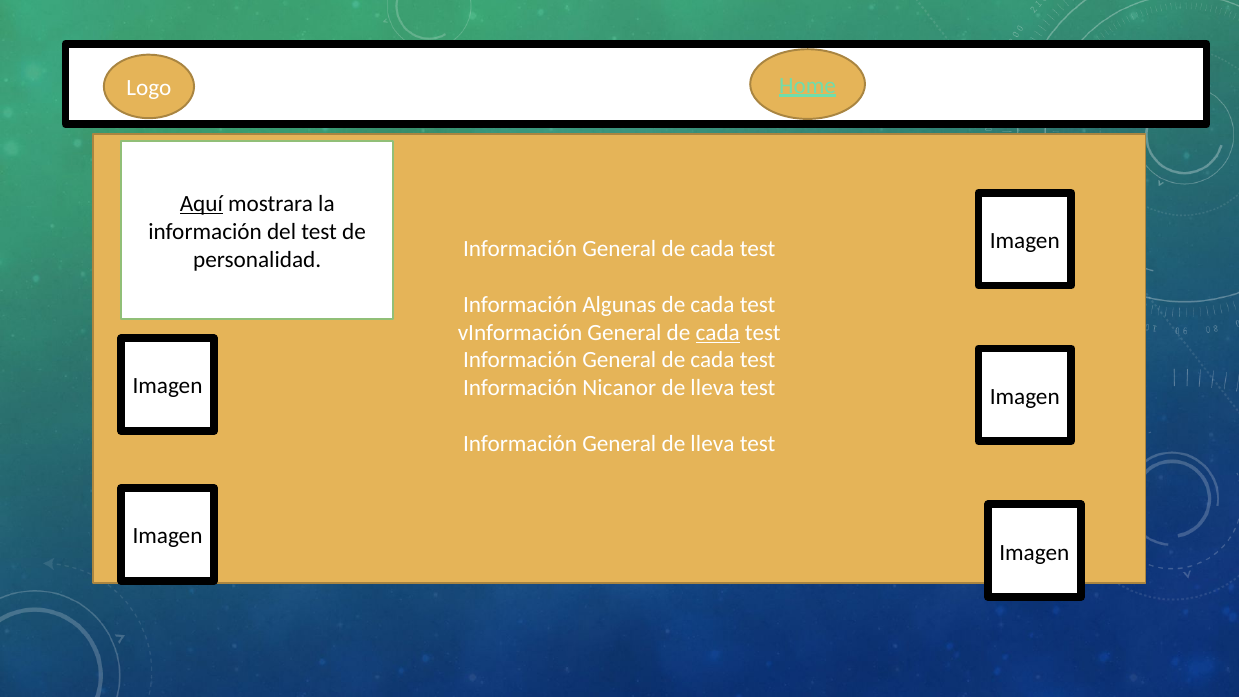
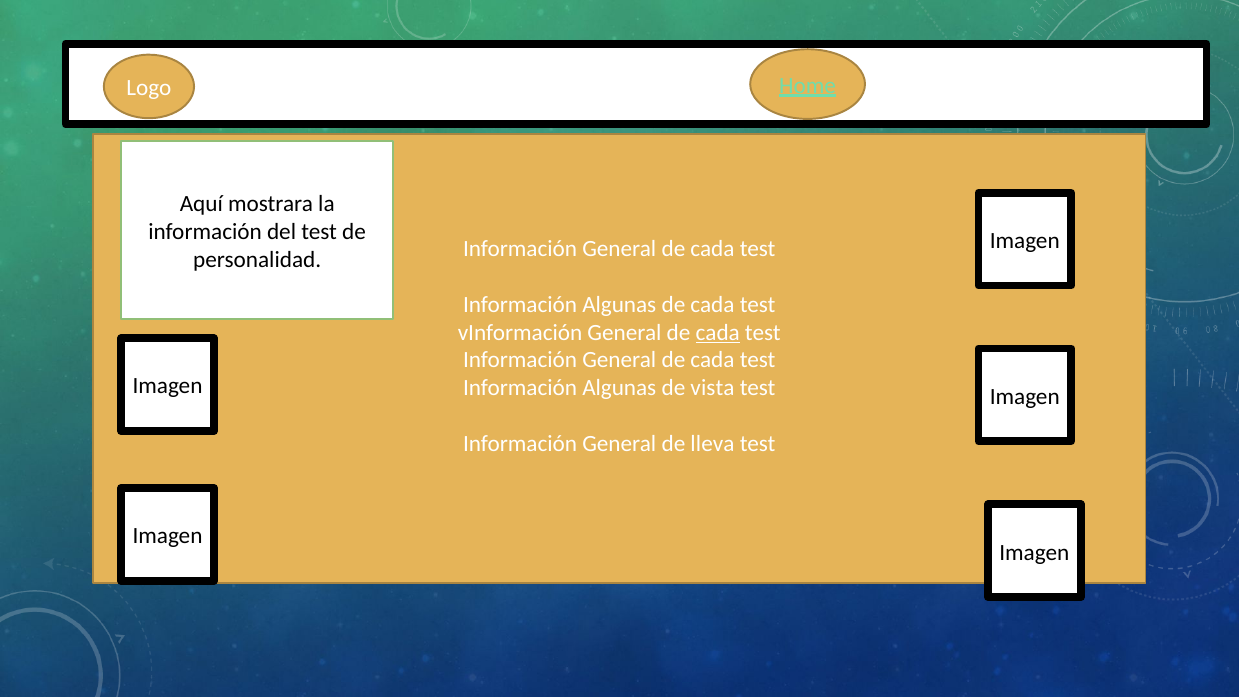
Aquí underline: present -> none
Nicanor at (619, 388): Nicanor -> Algunas
lleva at (713, 388): lleva -> vista
